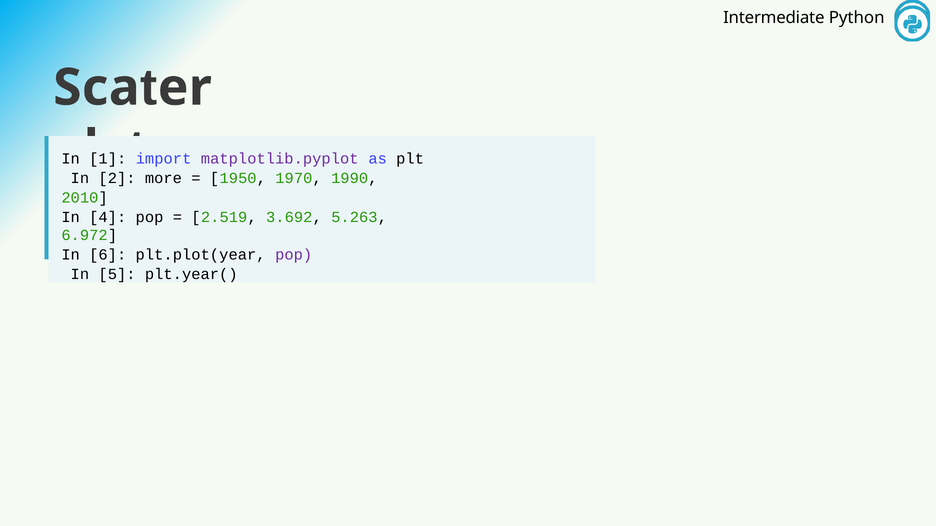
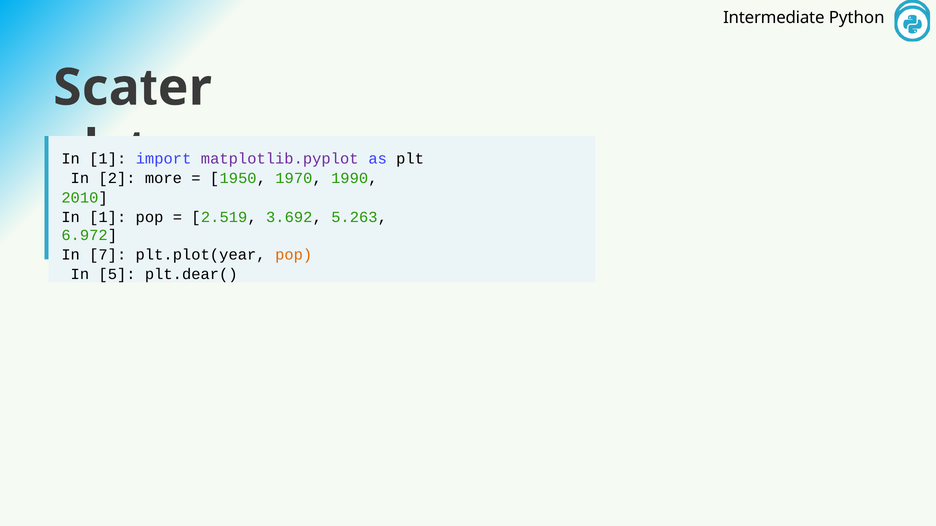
4 at (108, 217): 4 -> 1
6: 6 -> 7
pop at (294, 255) colour: purple -> orange
plt.year(: plt.year( -> plt.dear(
